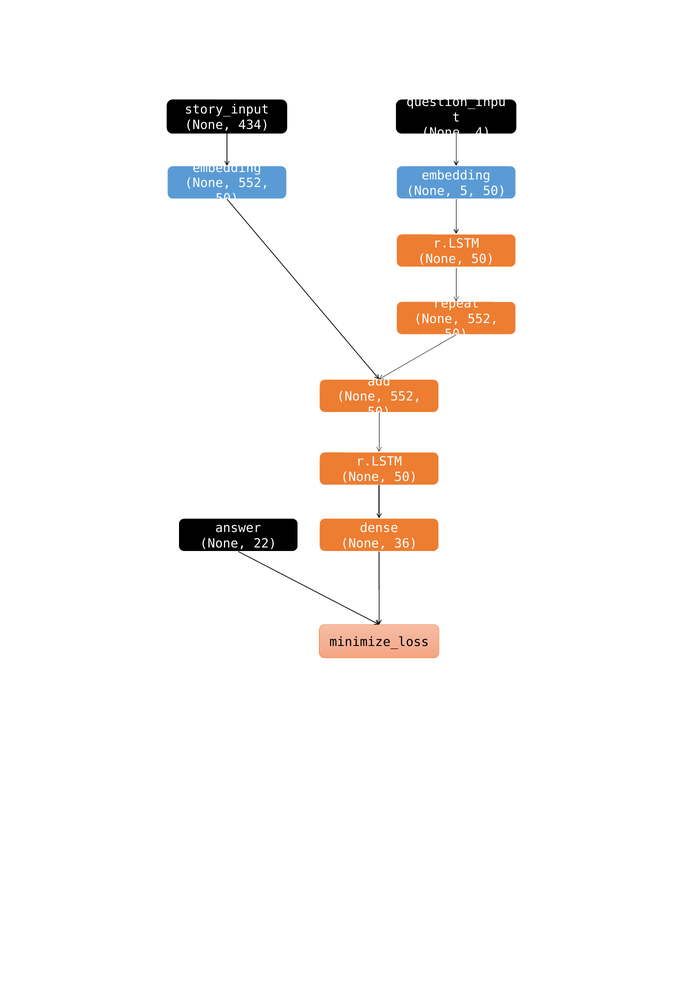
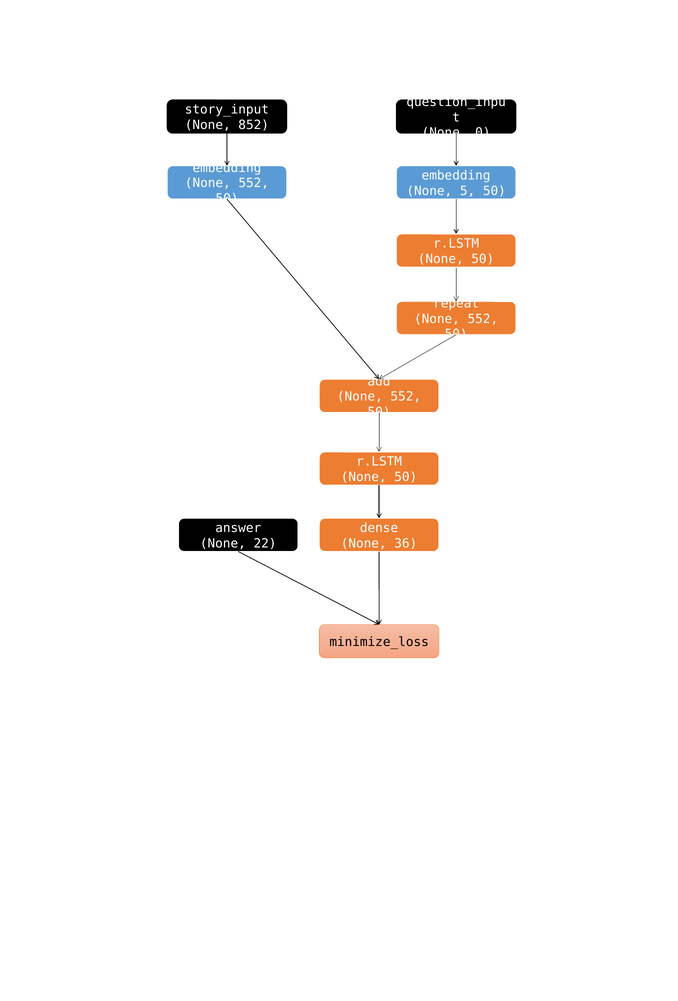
434: 434 -> 852
4: 4 -> 0
